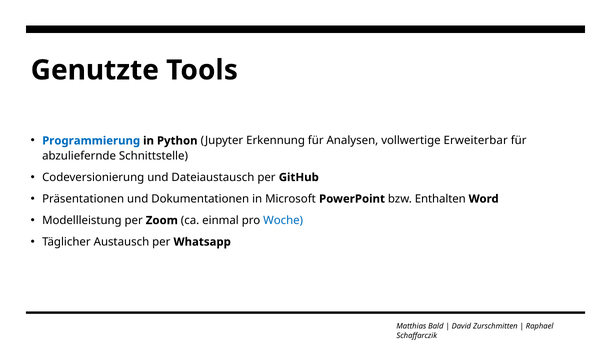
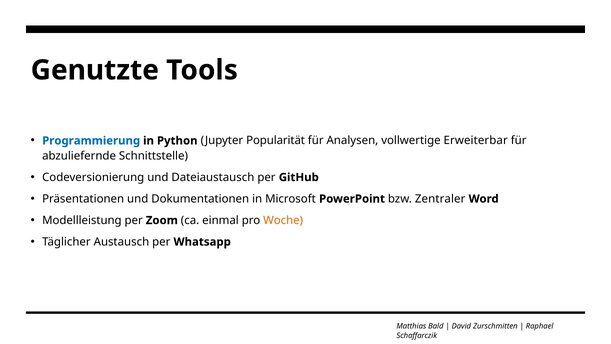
Erkennung: Erkennung -> Popularität
Enthalten: Enthalten -> Zentraler
Woche colour: blue -> orange
